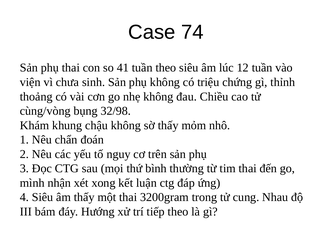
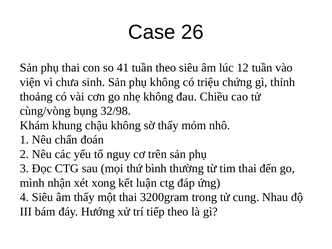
74: 74 -> 26
